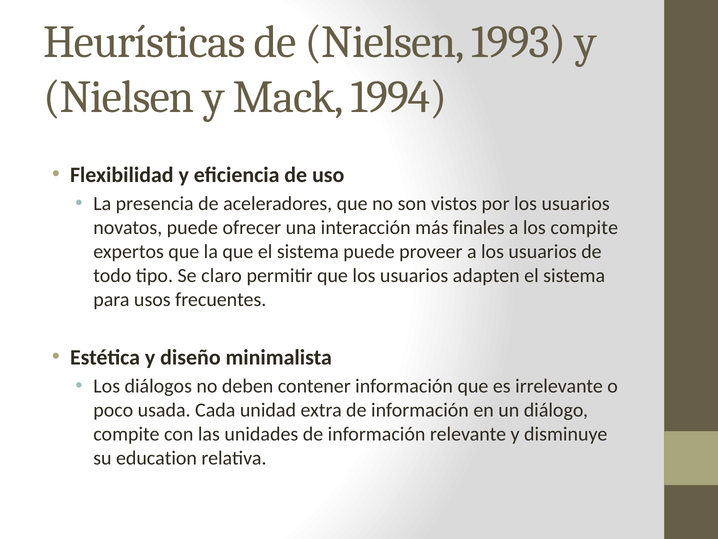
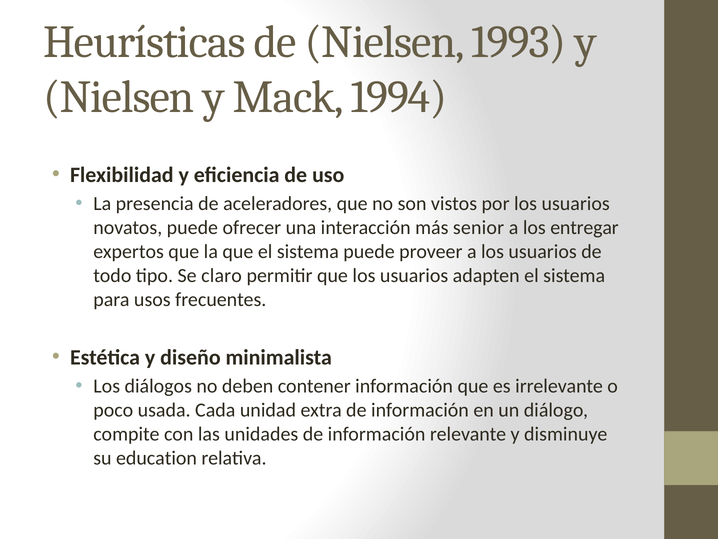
finales: finales -> senior
los compite: compite -> entregar
